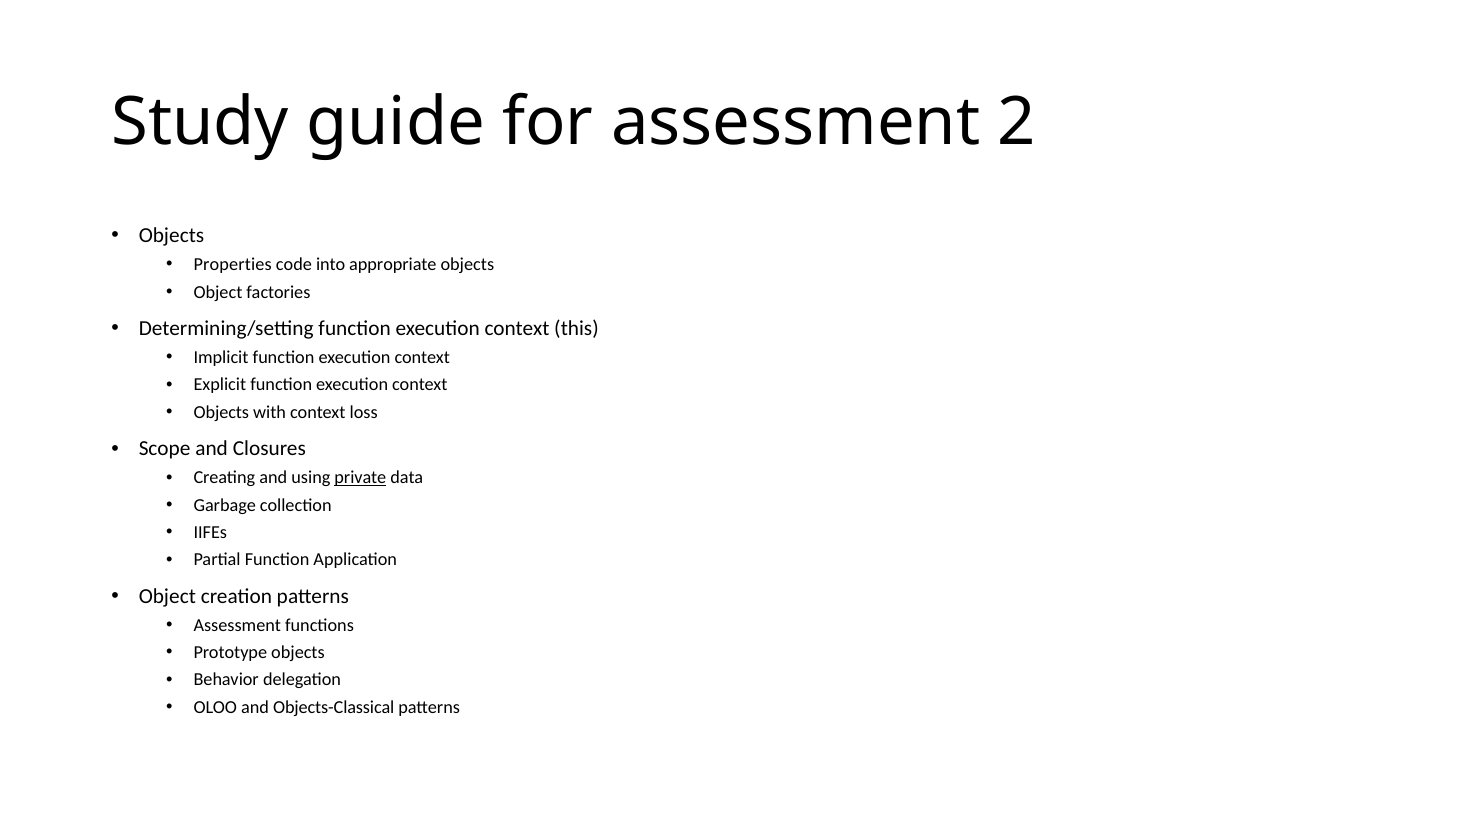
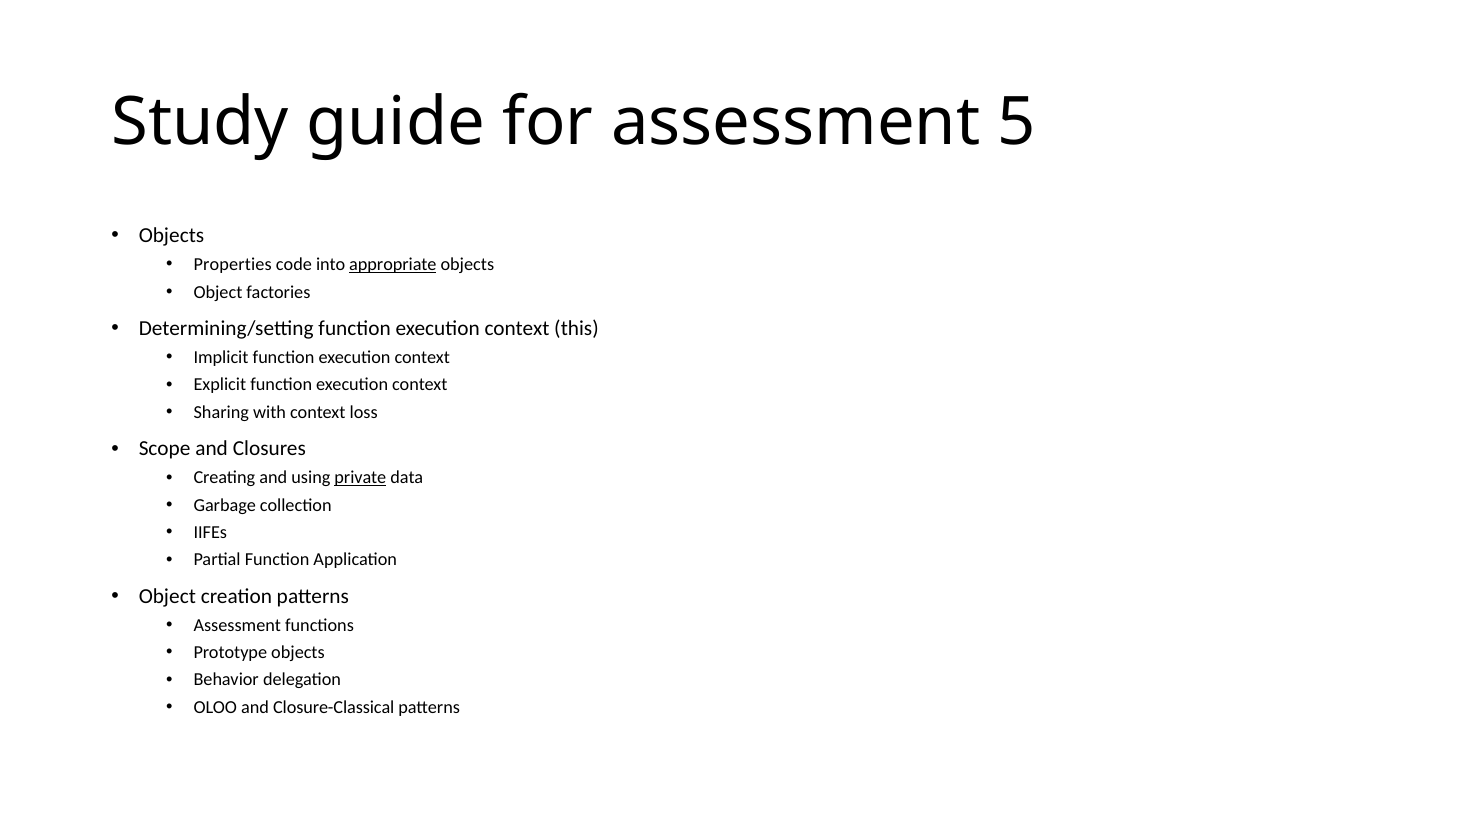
2: 2 -> 5
appropriate underline: none -> present
Objects at (221, 412): Objects -> Sharing
Objects-Classical: Objects-Classical -> Closure-Classical
